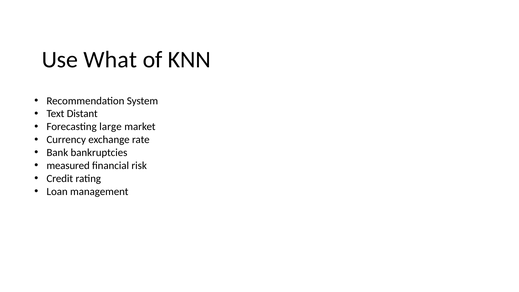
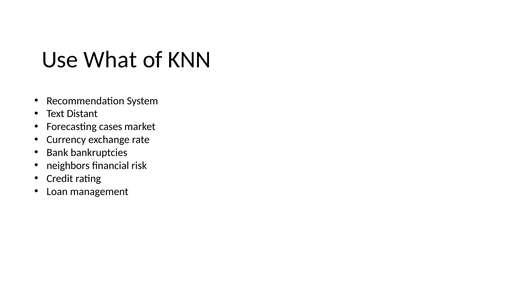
large: large -> cases
measured: measured -> neighbors
